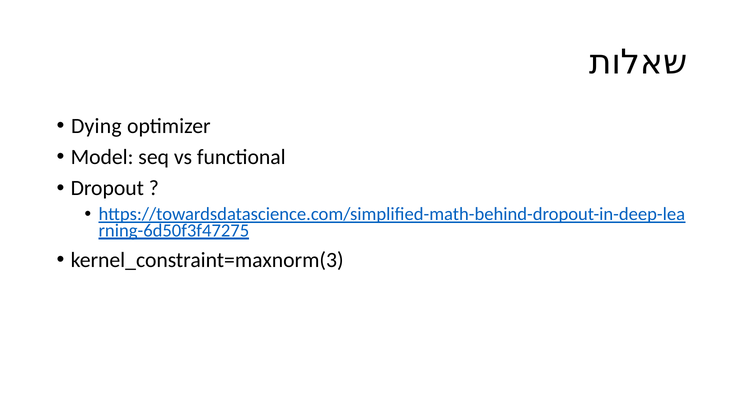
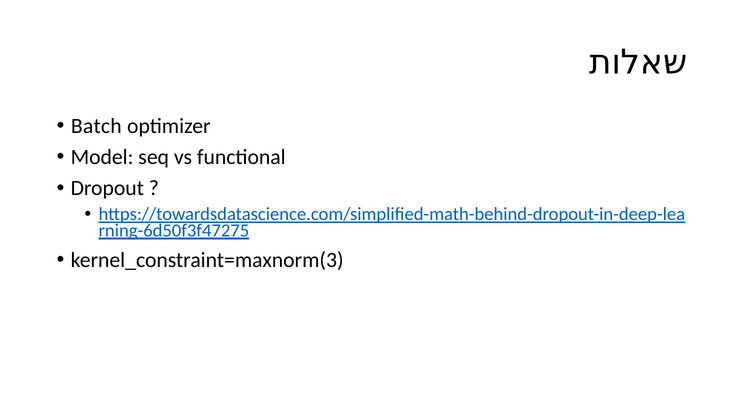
Dying: Dying -> Batch
